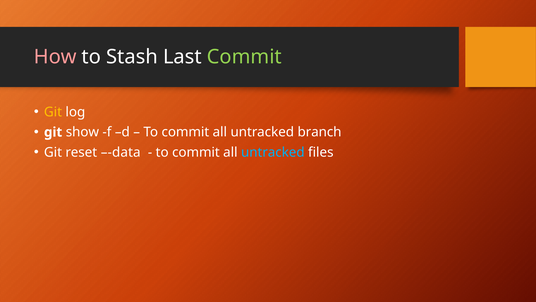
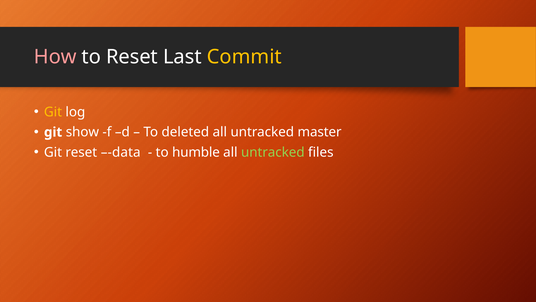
to Stash: Stash -> Reset
Commit at (244, 57) colour: light green -> yellow
commit at (185, 132): commit -> deleted
branch: branch -> master
commit at (196, 152): commit -> humble
untracked at (273, 152) colour: light blue -> light green
